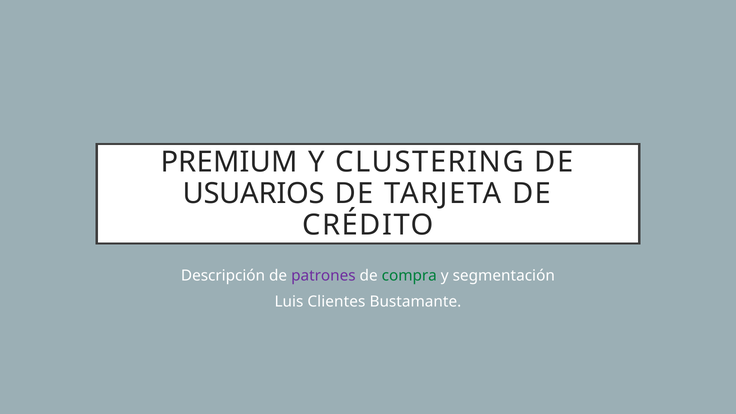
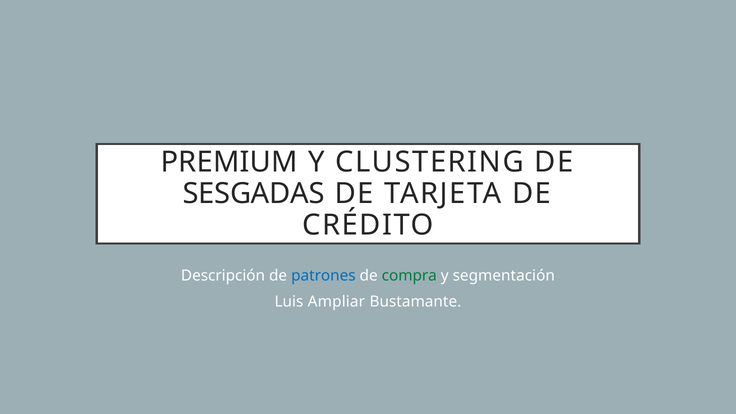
USUARIOS: USUARIOS -> SESGADAS
patrones colour: purple -> blue
Clientes: Clientes -> Ampliar
